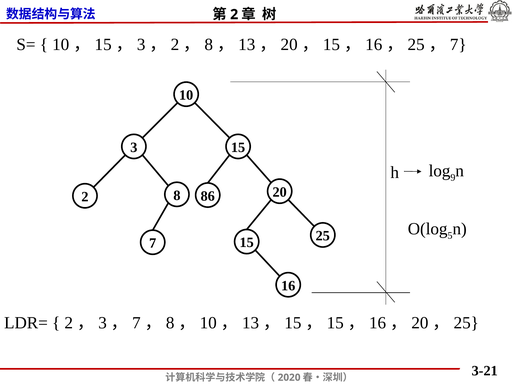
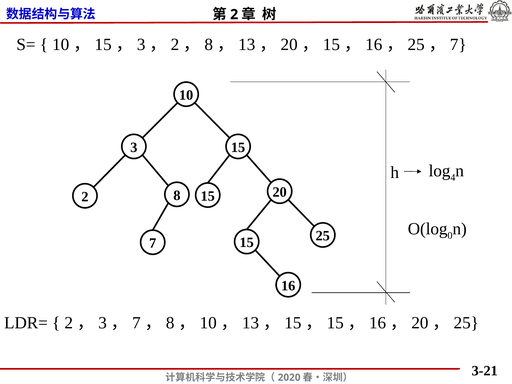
9: 9 -> 4
8 86: 86 -> 15
5: 5 -> 0
